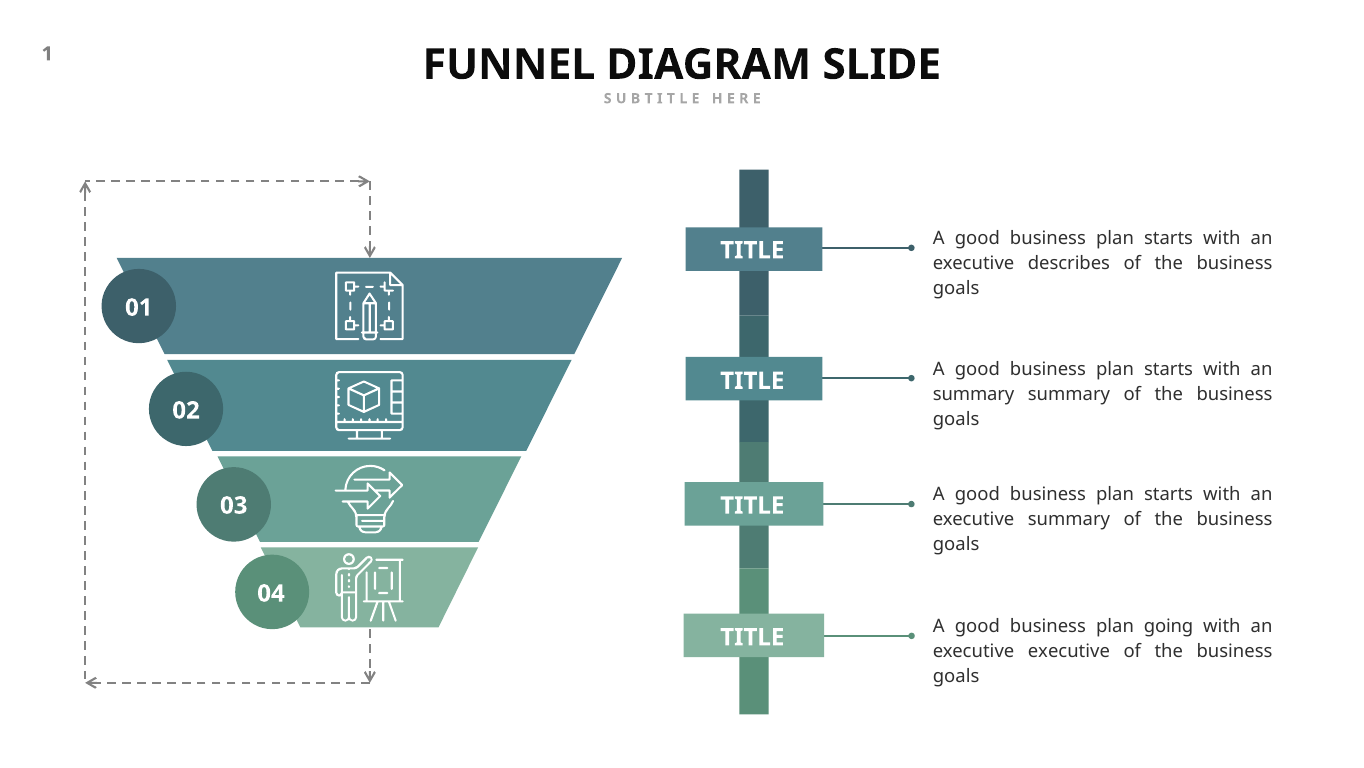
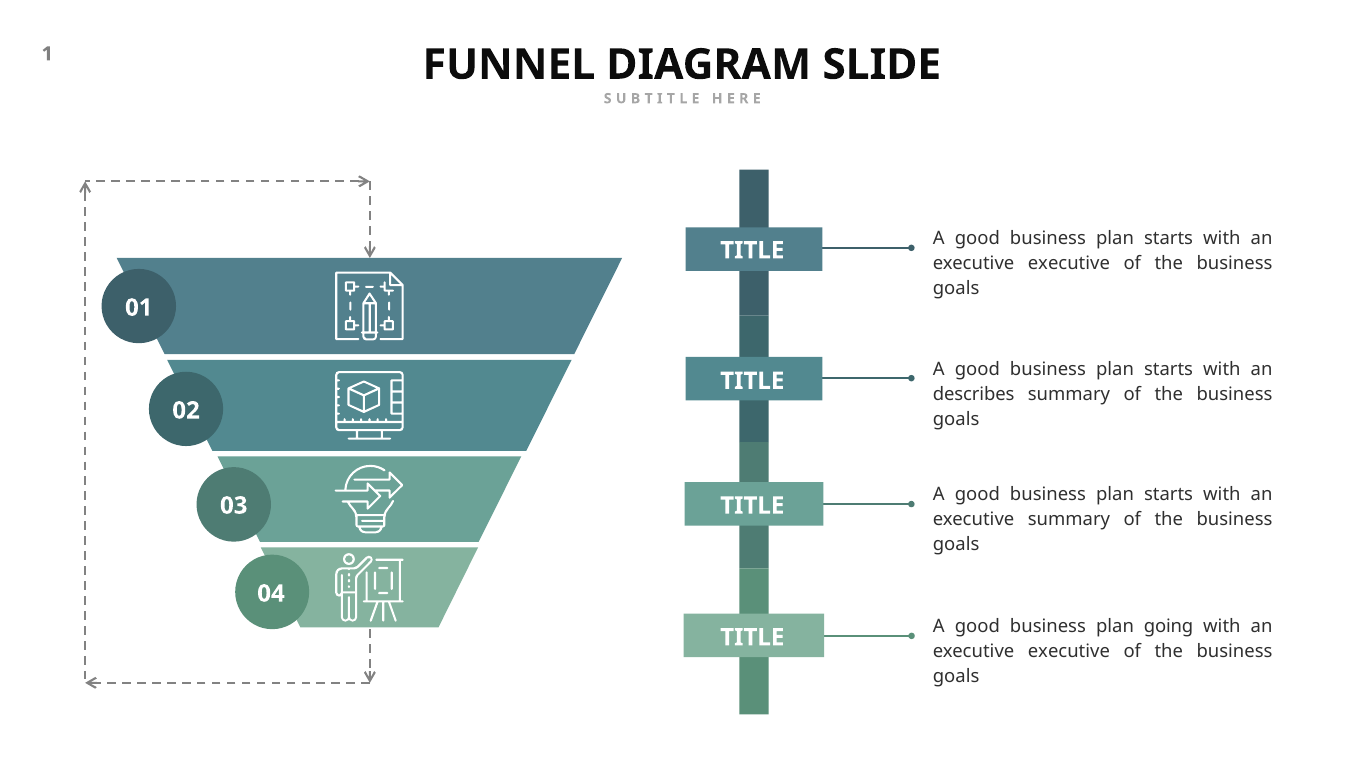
describes at (1069, 263): describes -> executive
summary at (974, 394): summary -> describes
